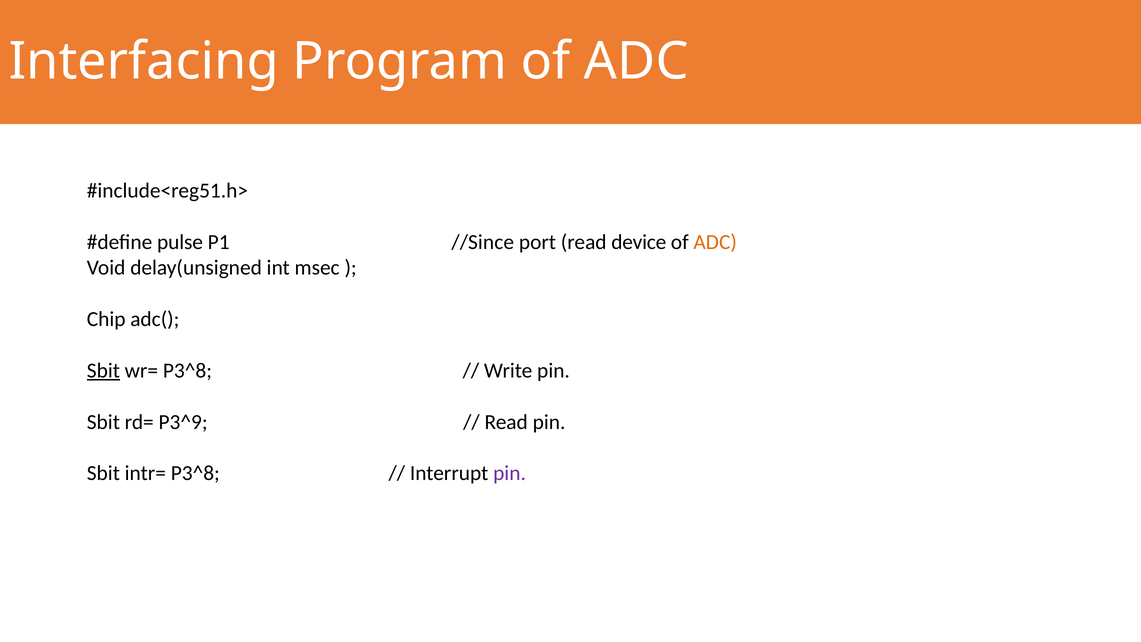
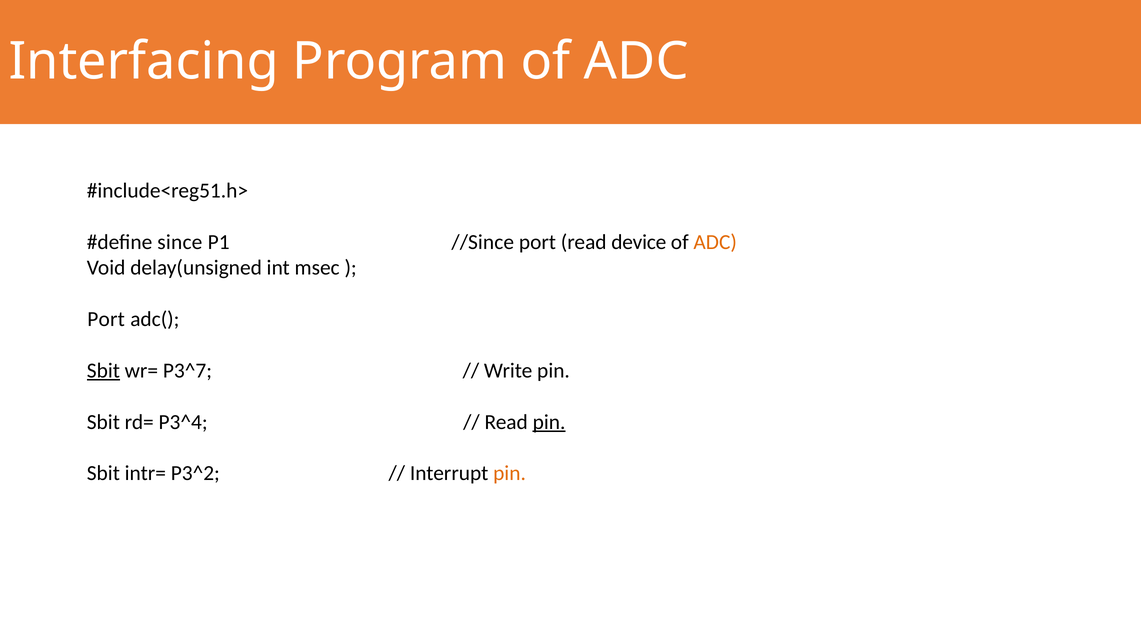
pulse: pulse -> since
Chip at (106, 319): Chip -> Port
wr= P3^8: P3^8 -> P3^7
P3^9: P3^9 -> P3^4
pin at (549, 422) underline: none -> present
intr= P3^8: P3^8 -> P3^2
pin at (510, 473) colour: purple -> orange
